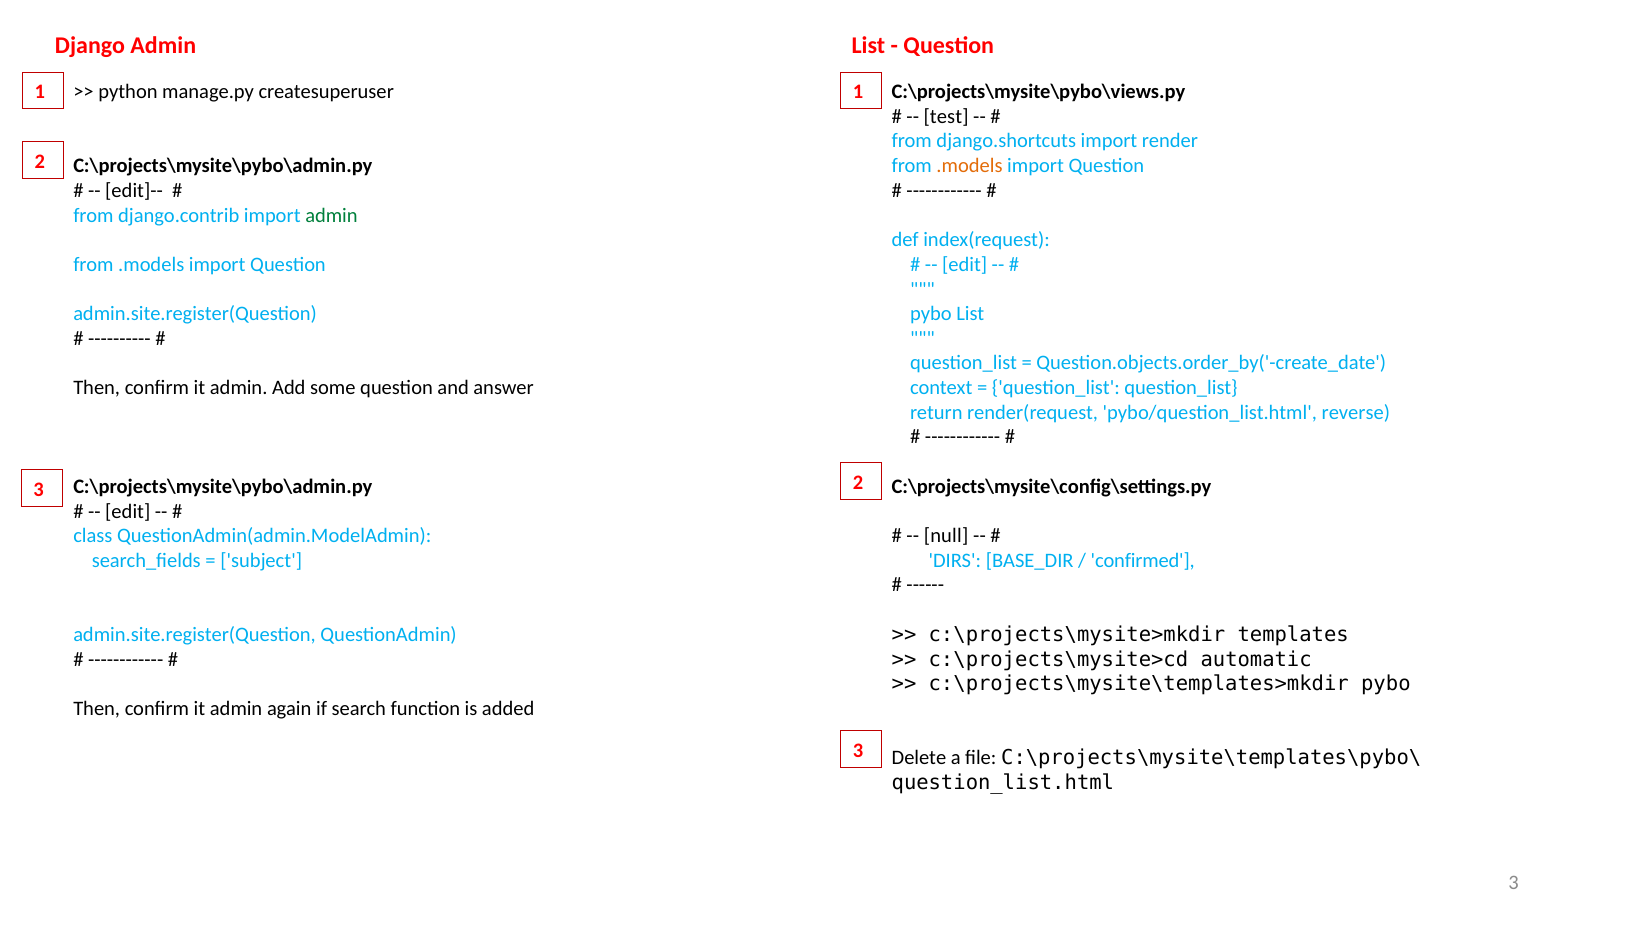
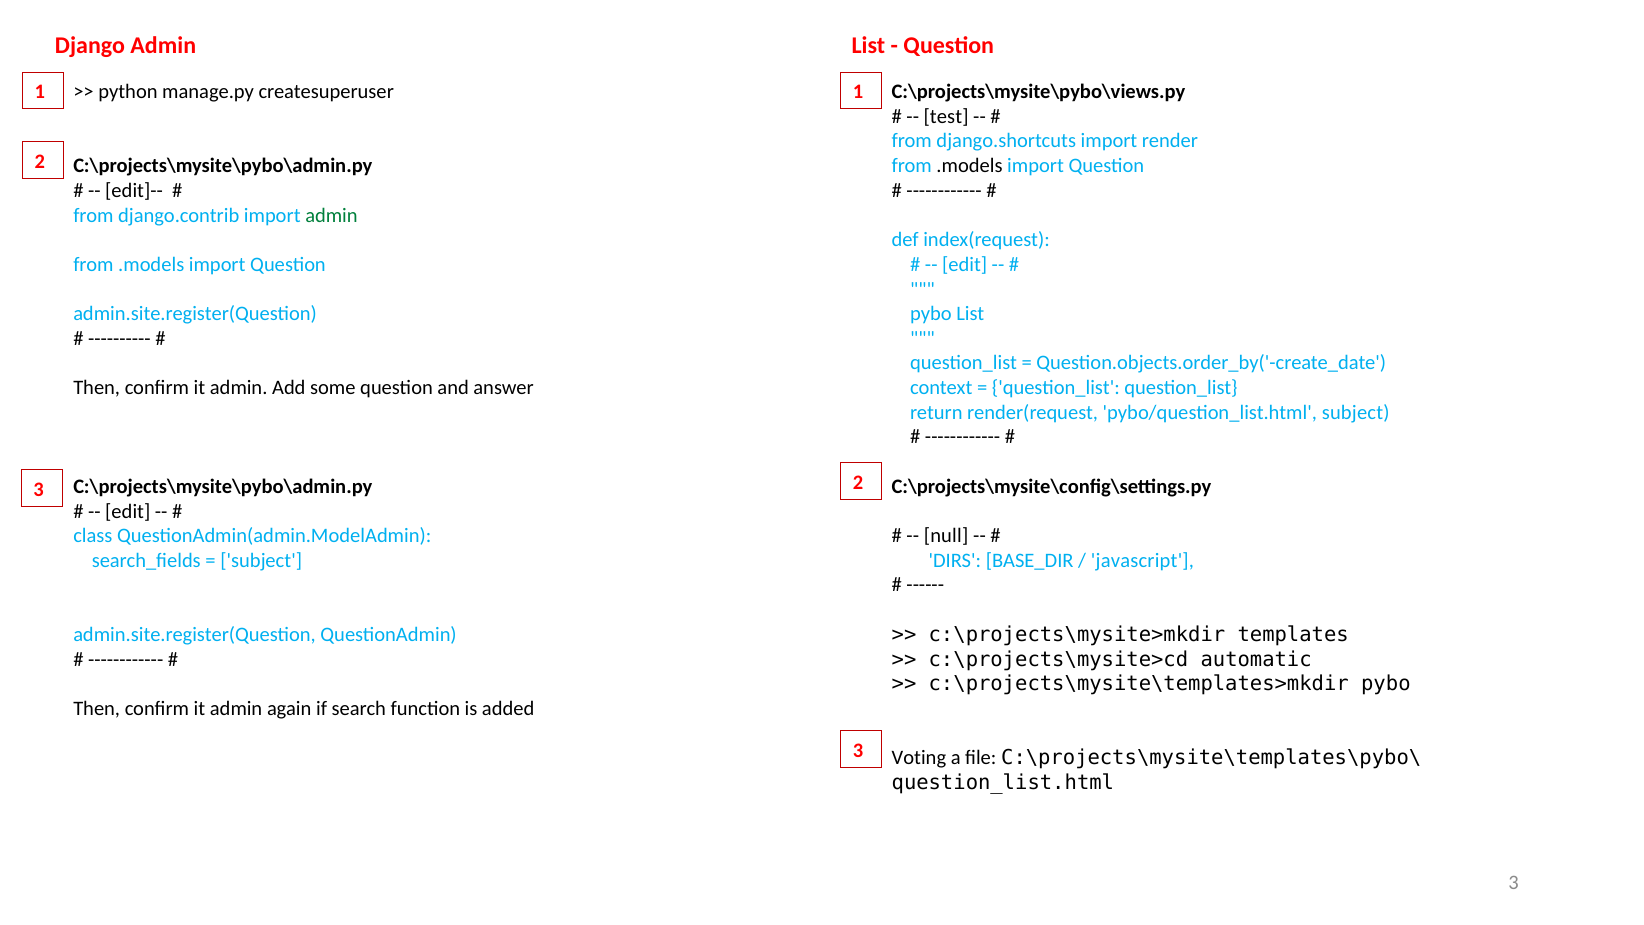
.models at (970, 166) colour: orange -> black
pybo/question_list.html reverse: reverse -> subject
confirmed: confirmed -> javascript
Delete: Delete -> Voting
